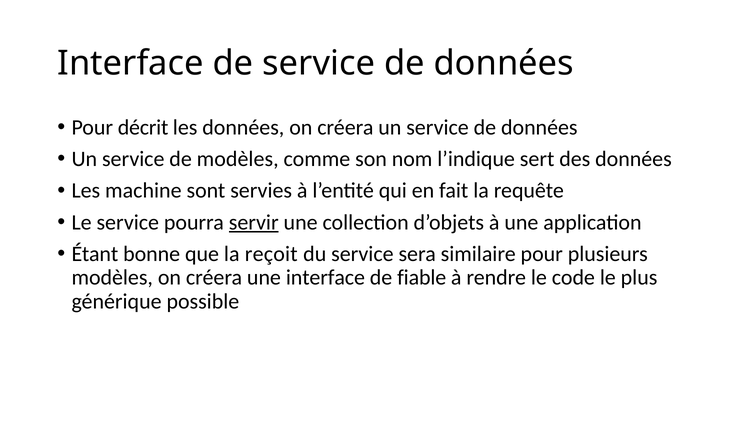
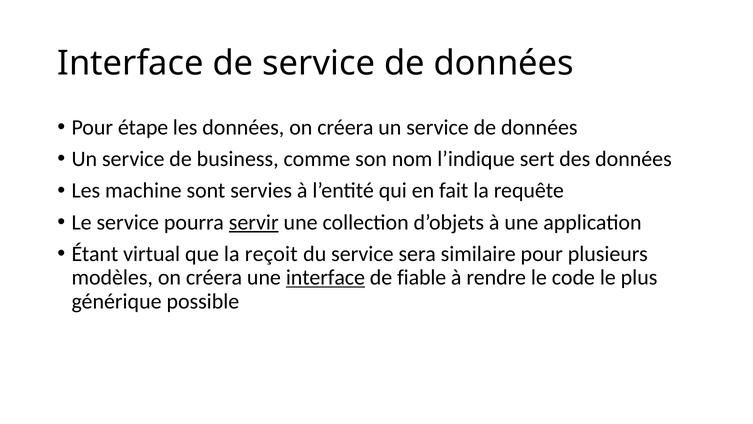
décrit: décrit -> étape
de modèles: modèles -> business
bonne: bonne -> virtual
interface at (325, 277) underline: none -> present
